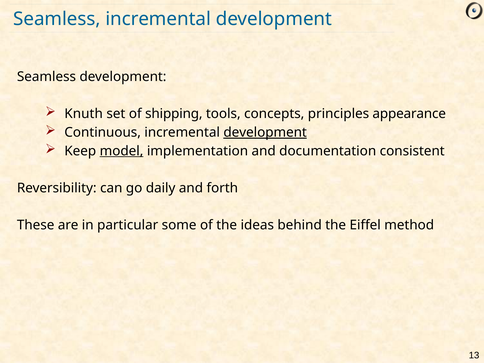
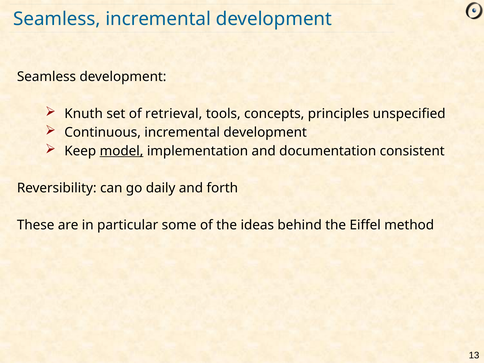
shipping: shipping -> retrieval
appearance: appearance -> unspecified
development at (265, 132) underline: present -> none
